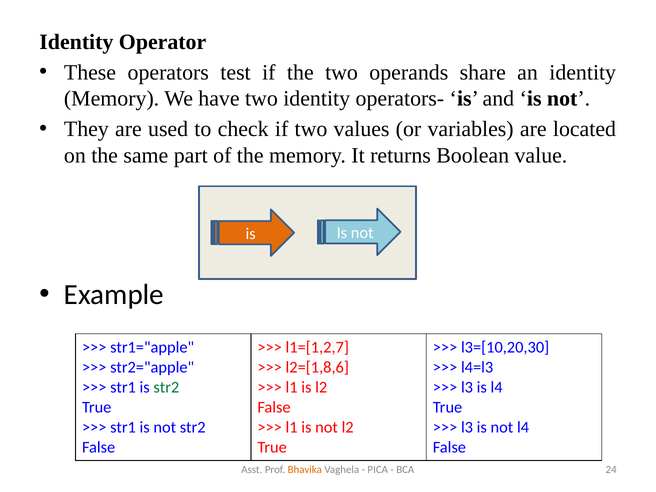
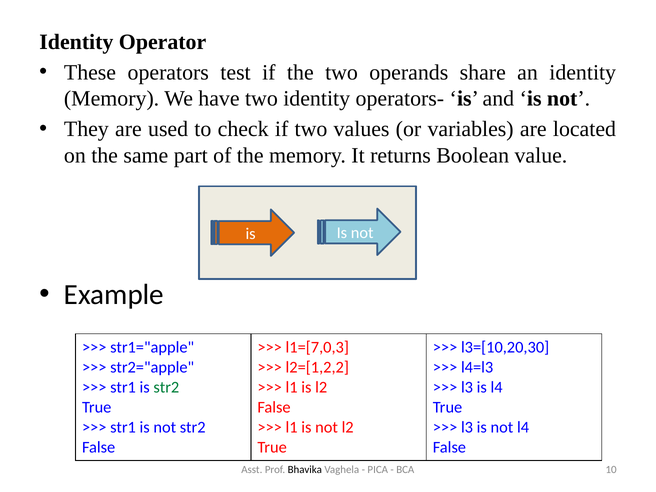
l1=[1,2,7: l1=[1,2,7 -> l1=[7,0,3
l2=[1,8,6: l2=[1,8,6 -> l2=[1,2,2
Bhavika colour: orange -> black
24: 24 -> 10
